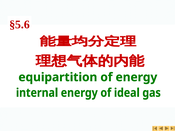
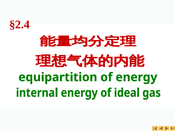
§5.6: §5.6 -> §2.4
